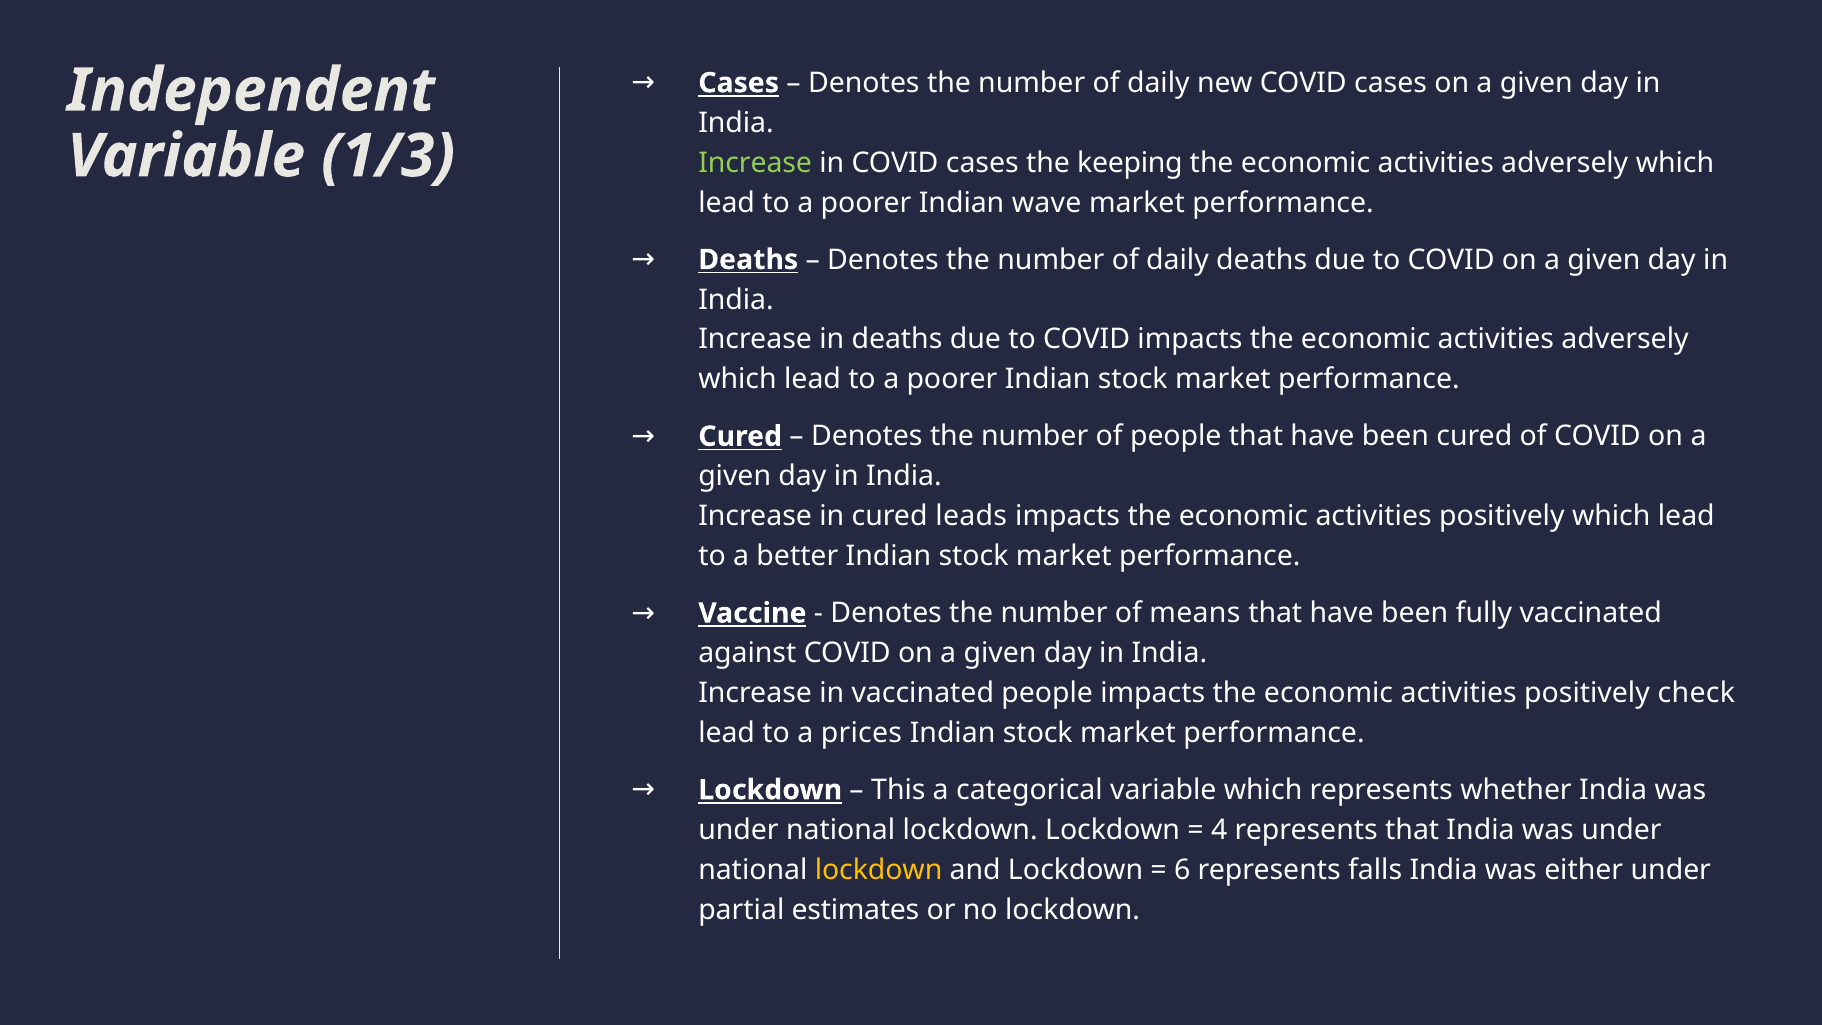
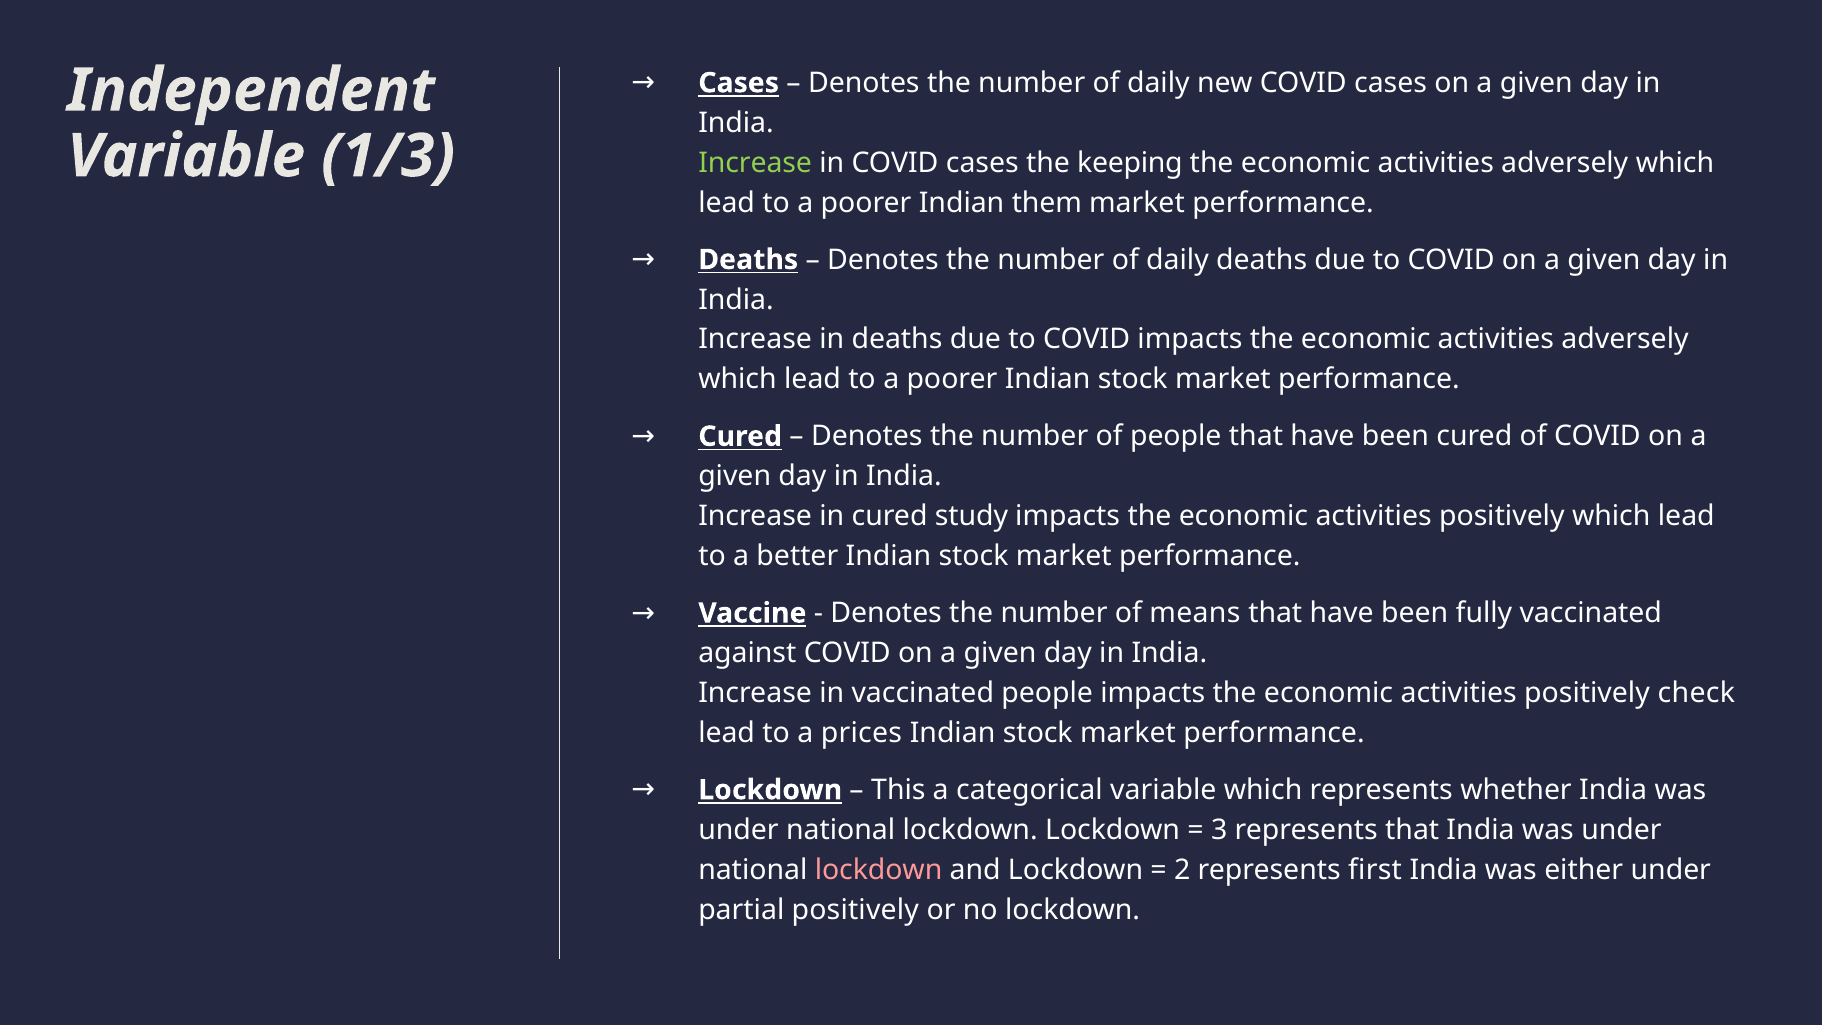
wave: wave -> them
leads: leads -> study
4: 4 -> 3
lockdown at (879, 870) colour: yellow -> pink
6: 6 -> 2
falls: falls -> first
partial estimates: estimates -> positively
